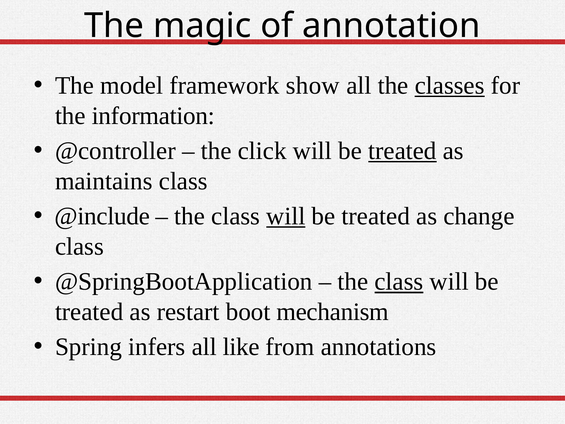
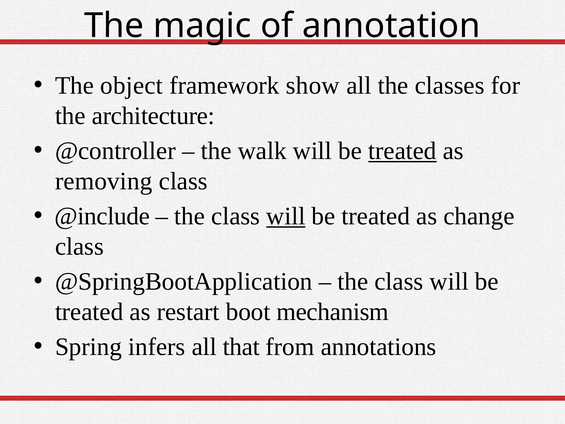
model: model -> object
classes underline: present -> none
information: information -> architecture
click: click -> walk
maintains: maintains -> removing
class at (399, 281) underline: present -> none
like: like -> that
